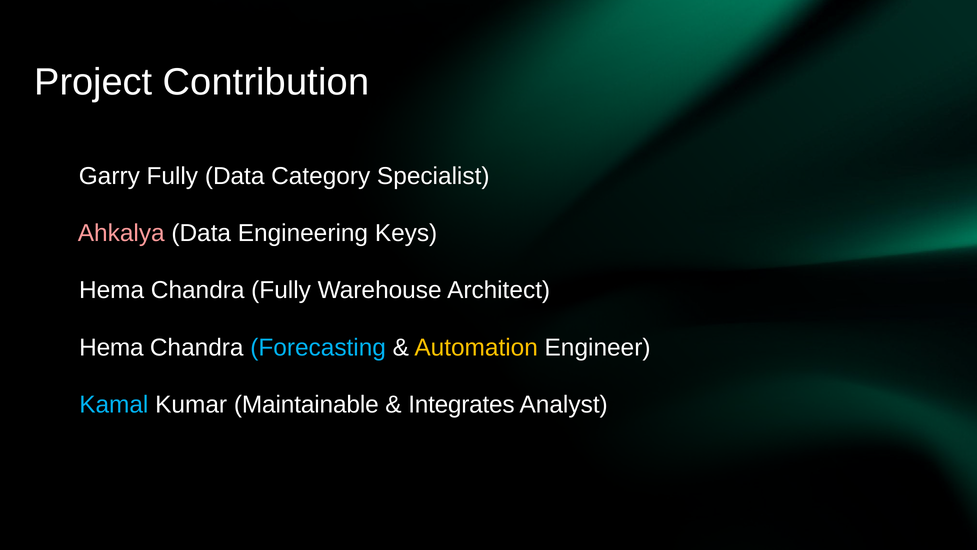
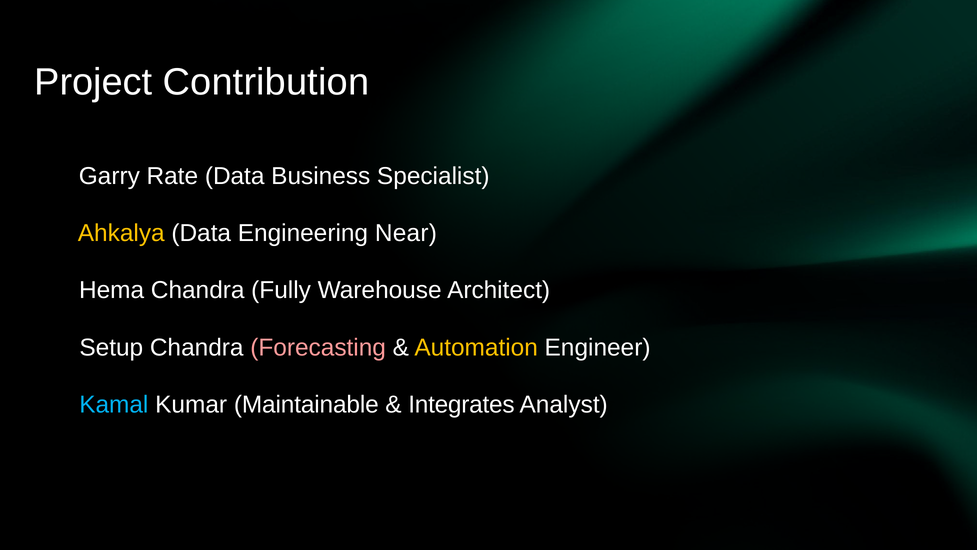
Garry Fully: Fully -> Rate
Category: Category -> Business
Ahkalya colour: pink -> yellow
Keys: Keys -> Near
Hema at (111, 347): Hema -> Setup
Forecasting colour: light blue -> pink
